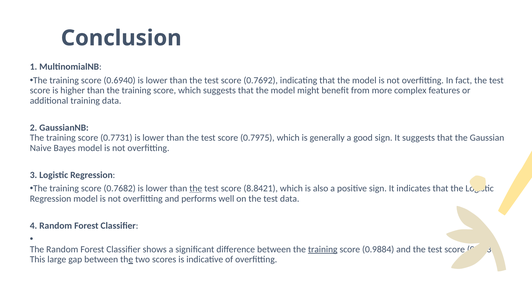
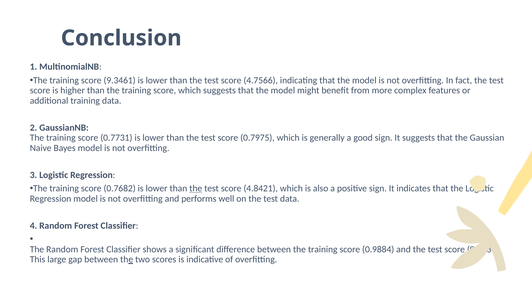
0.6940: 0.6940 -> 9.3461
0.7692: 0.7692 -> 4.7566
8.8421: 8.8421 -> 4.8421
training at (323, 250) underline: present -> none
